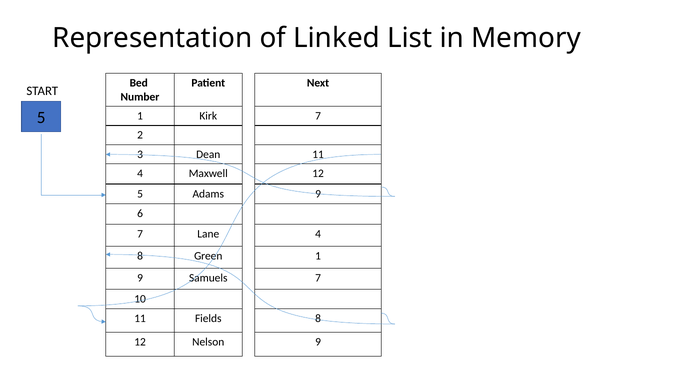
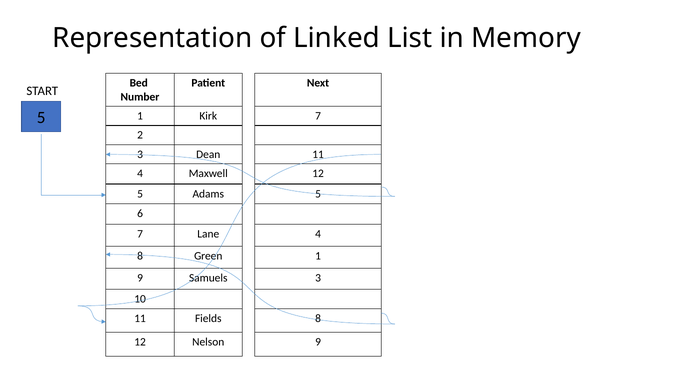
Adams 9: 9 -> 5
Samuels 7: 7 -> 3
